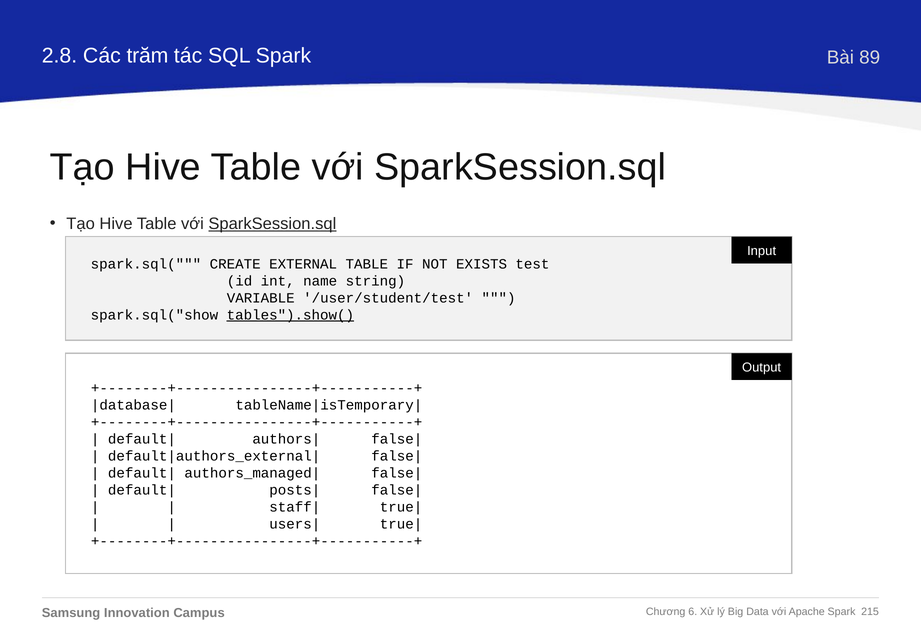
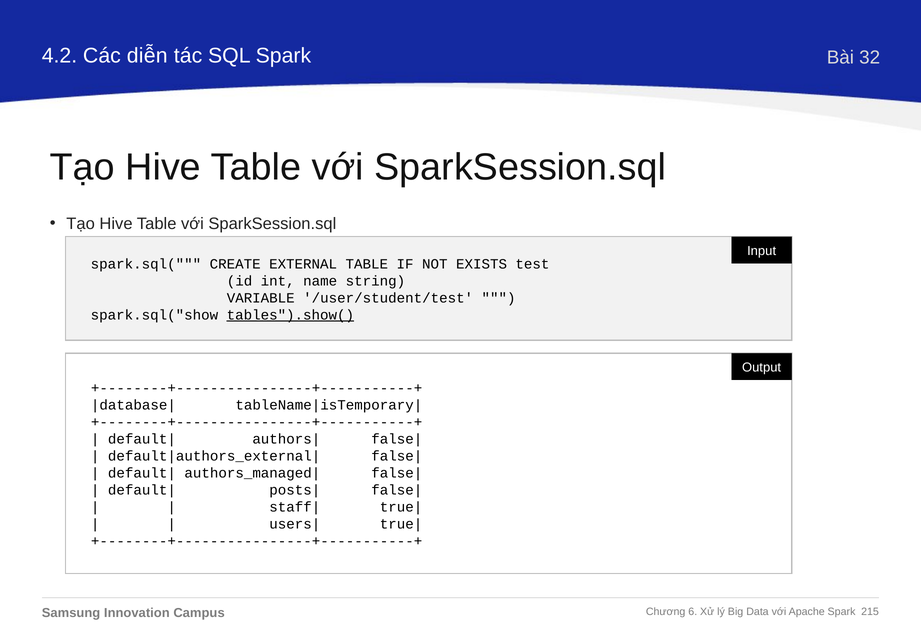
2.8: 2.8 -> 4.2
trăm: trăm -> diễn
89: 89 -> 32
SparkSession.sql at (272, 224) underline: present -> none
